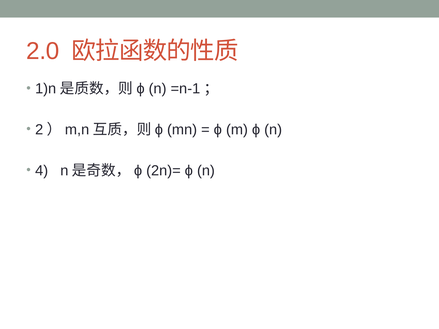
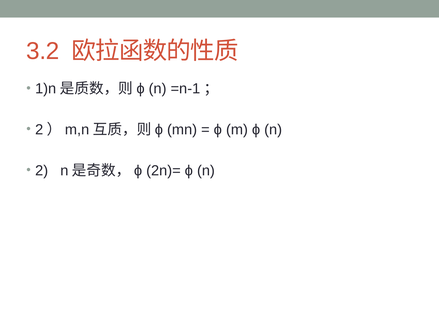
2.0: 2.0 -> 3.2
4: 4 -> 2
